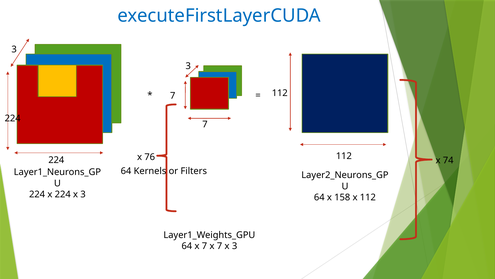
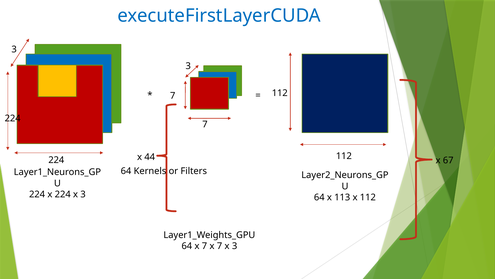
76: 76 -> 44
74: 74 -> 67
158: 158 -> 113
